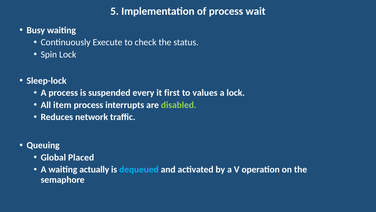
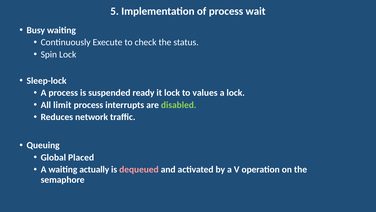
every: every -> ready
it first: first -> lock
item: item -> limit
dequeued colour: light blue -> pink
